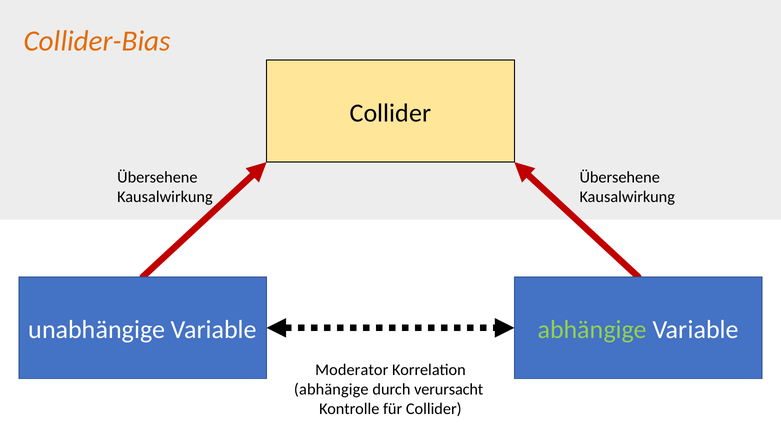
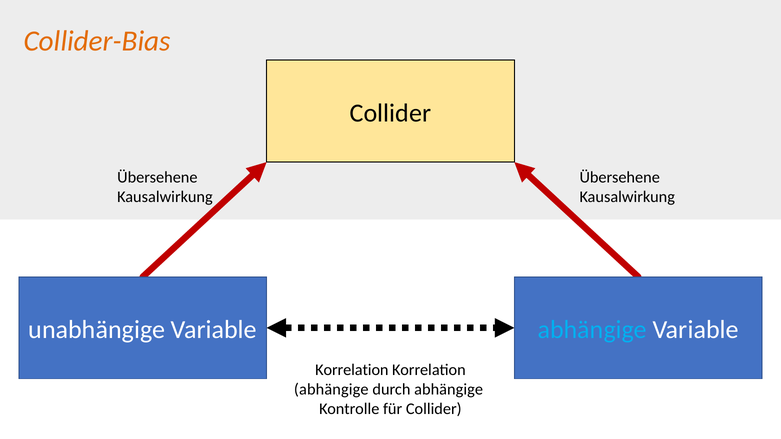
abhängige at (592, 330) colour: light green -> light blue
Moderator at (352, 370): Moderator -> Korrelation
durch verursacht: verursacht -> abhängige
